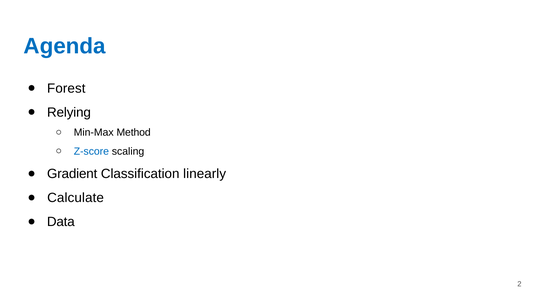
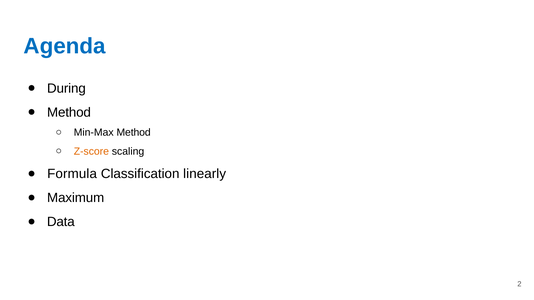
Forest: Forest -> During
Relying at (69, 112): Relying -> Method
Z-score colour: blue -> orange
Gradient: Gradient -> Formula
Calculate: Calculate -> Maximum
